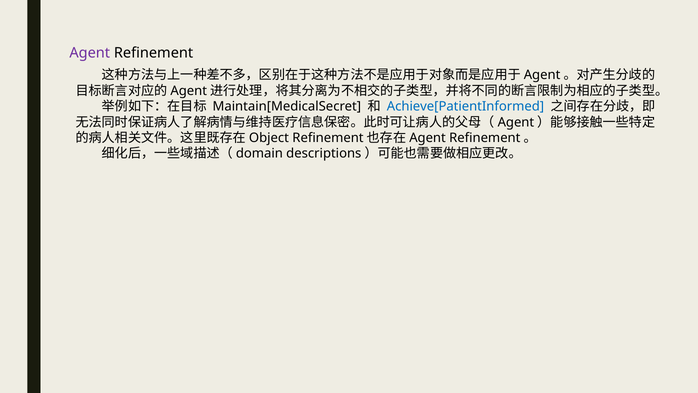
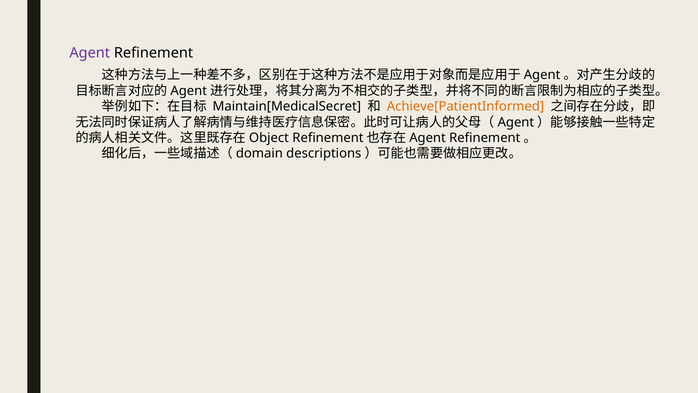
Achieve[PatientInformed colour: blue -> orange
